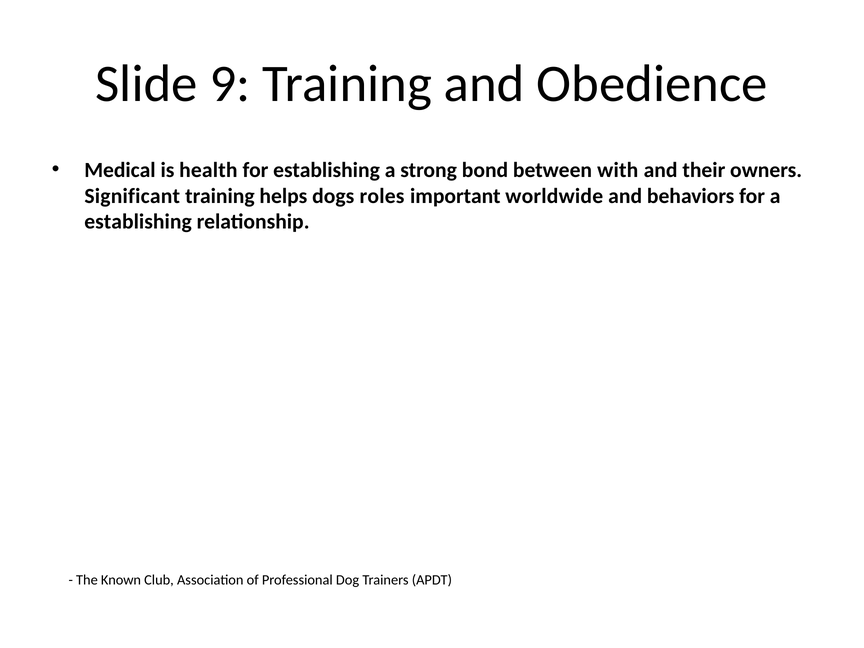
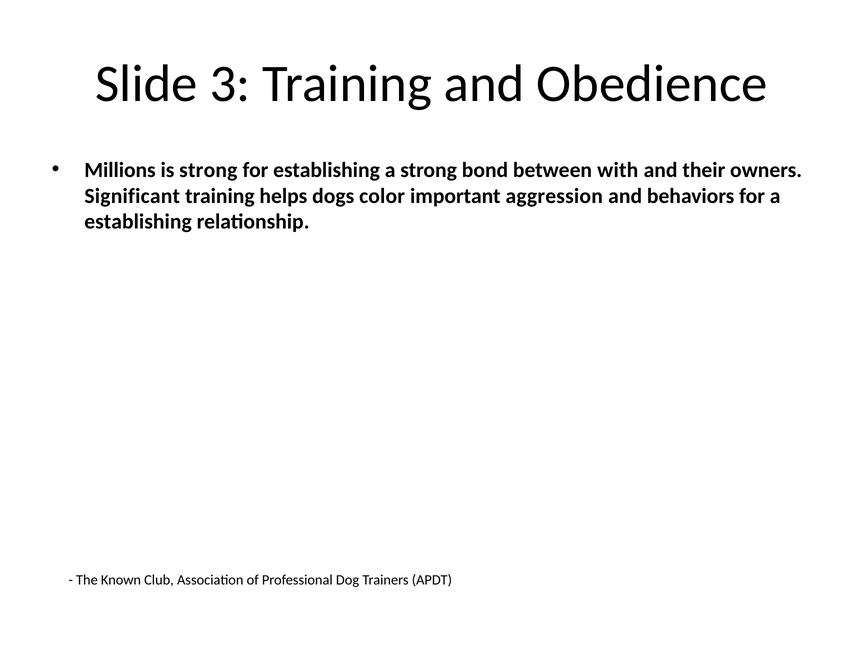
9: 9 -> 3
Medical: Medical -> Millions
is health: health -> strong
roles: roles -> color
worldwide: worldwide -> aggression
